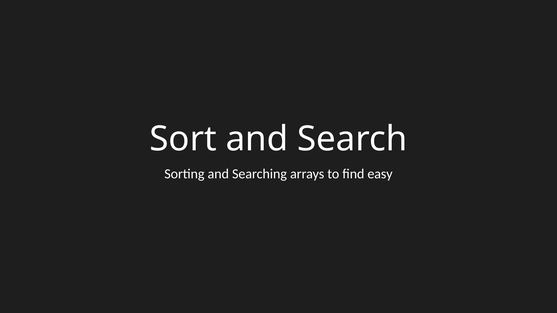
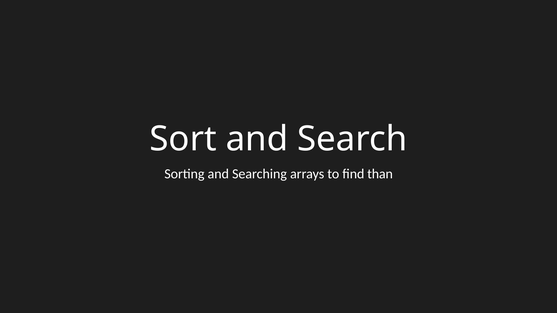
easy: easy -> than
